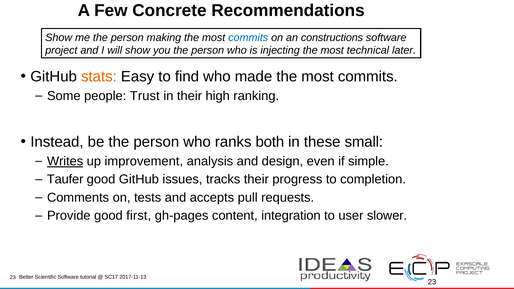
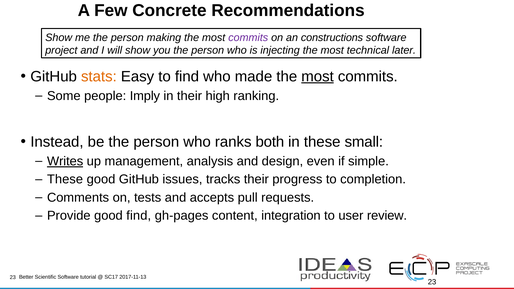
commits at (248, 38) colour: blue -> purple
most at (318, 76) underline: none -> present
Trust: Trust -> Imply
improvement: improvement -> management
Taufer at (65, 180): Taufer -> These
good first: first -> find
slower: slower -> review
